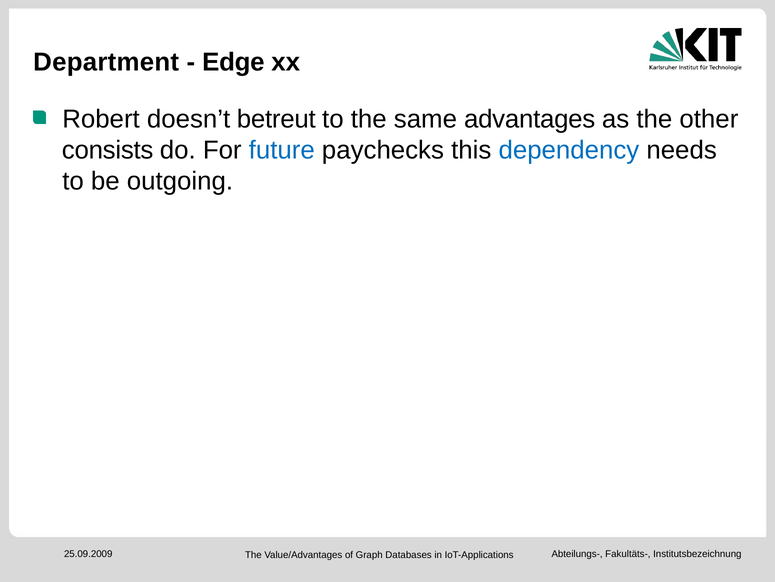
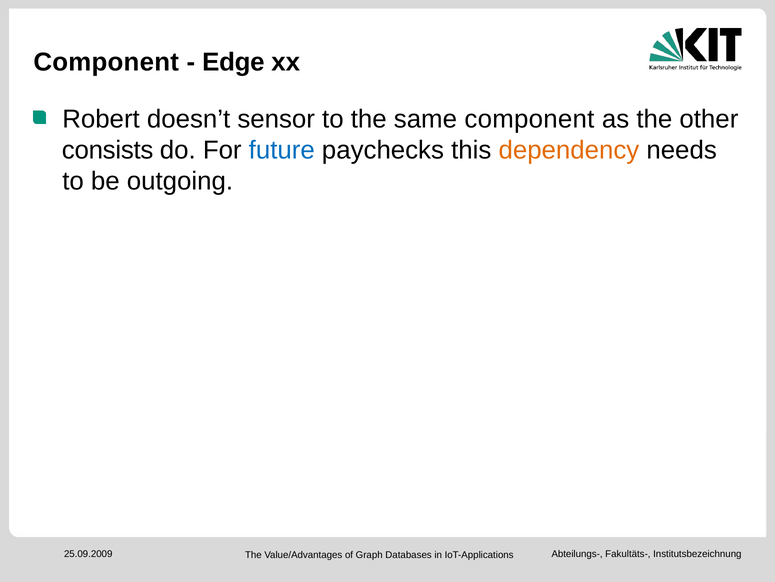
Department at (106, 62): Department -> Component
betreut: betreut -> sensor
same advantages: advantages -> component
dependency colour: blue -> orange
